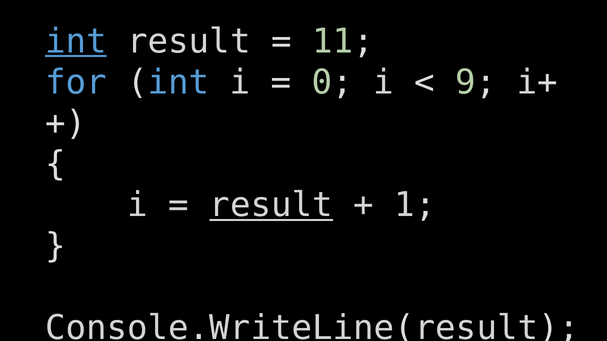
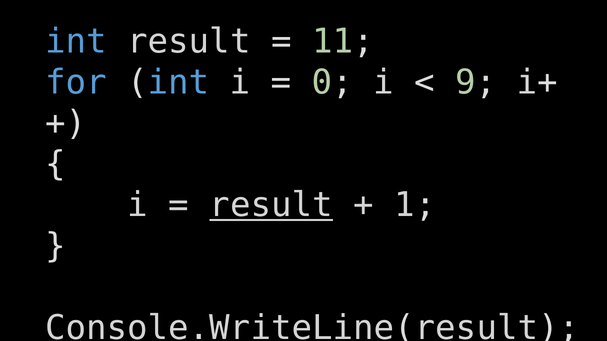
int at (76, 42) underline: present -> none
